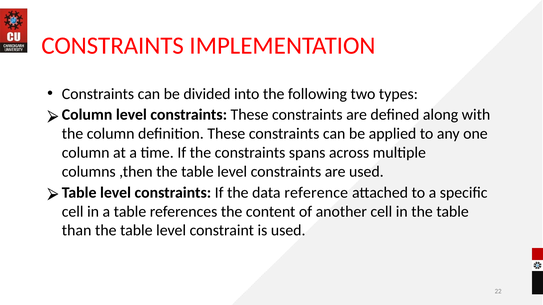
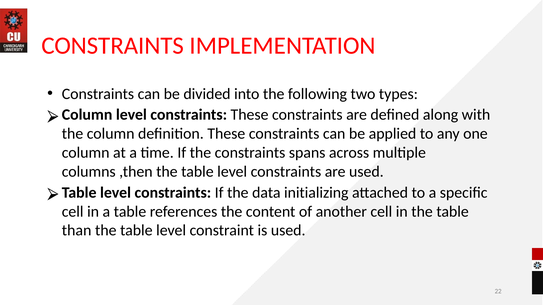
reference: reference -> initializing
